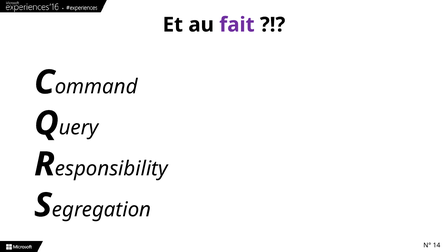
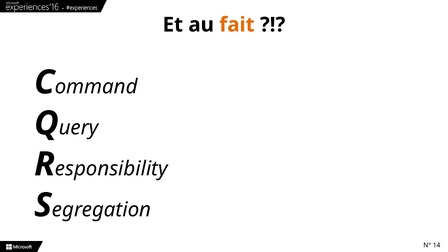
fait colour: purple -> orange
